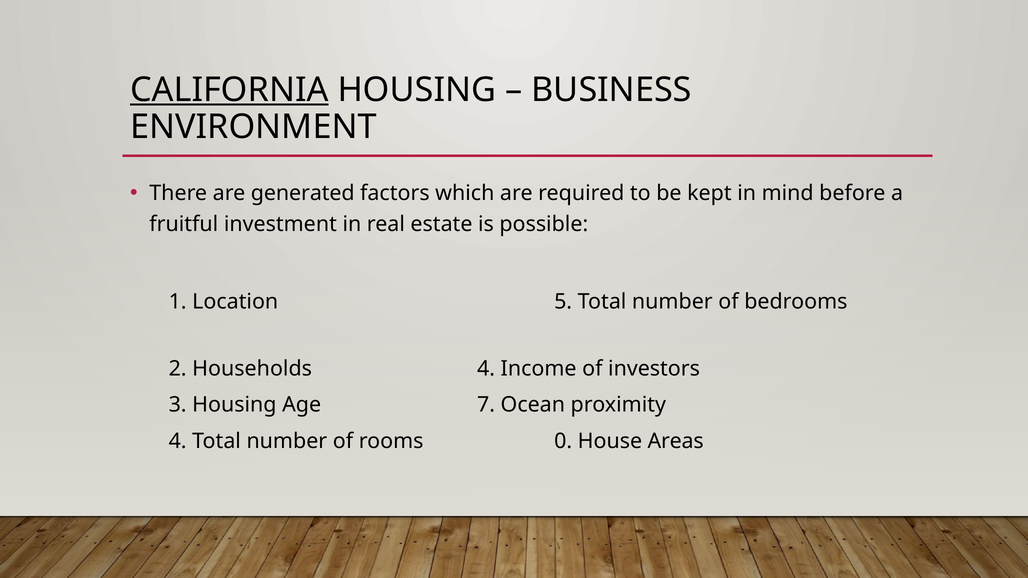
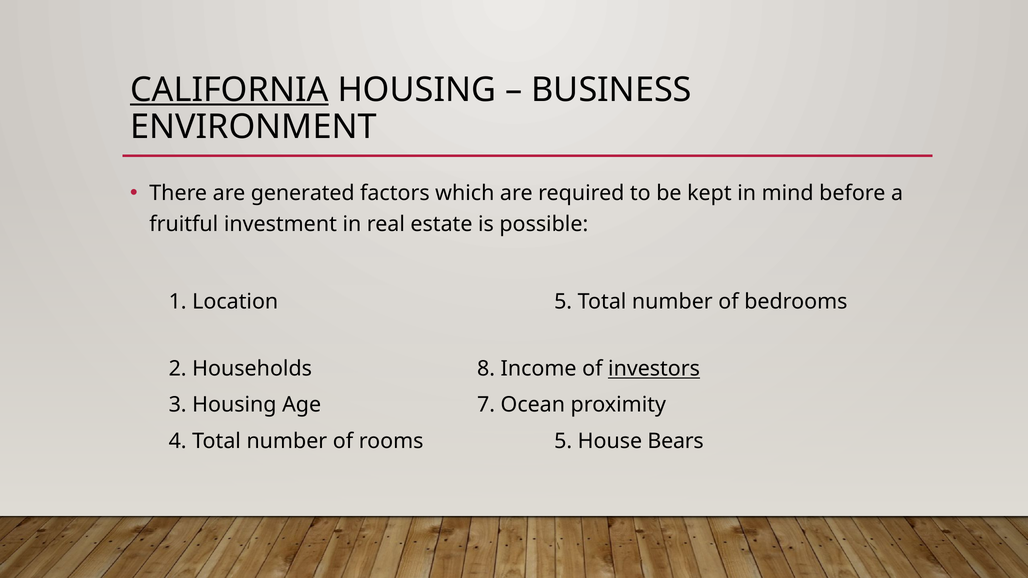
Households 4: 4 -> 8
investors underline: none -> present
rooms 0: 0 -> 5
Areas: Areas -> Bears
